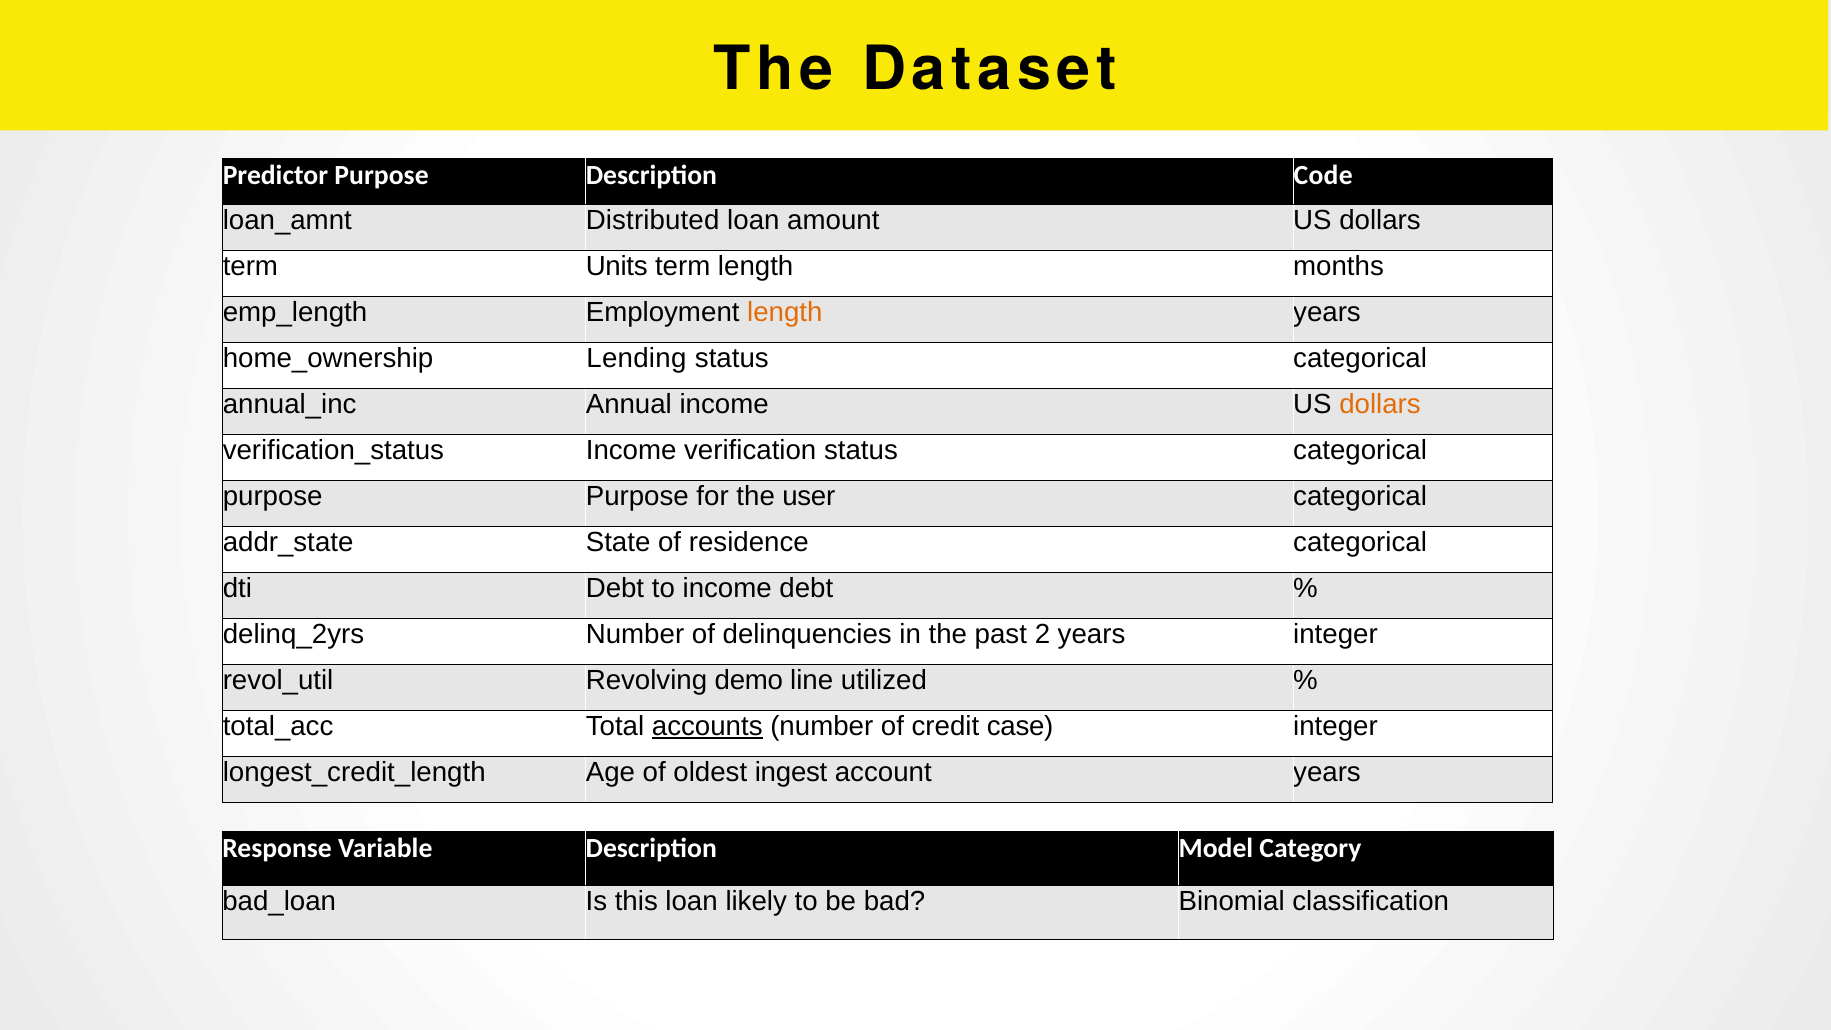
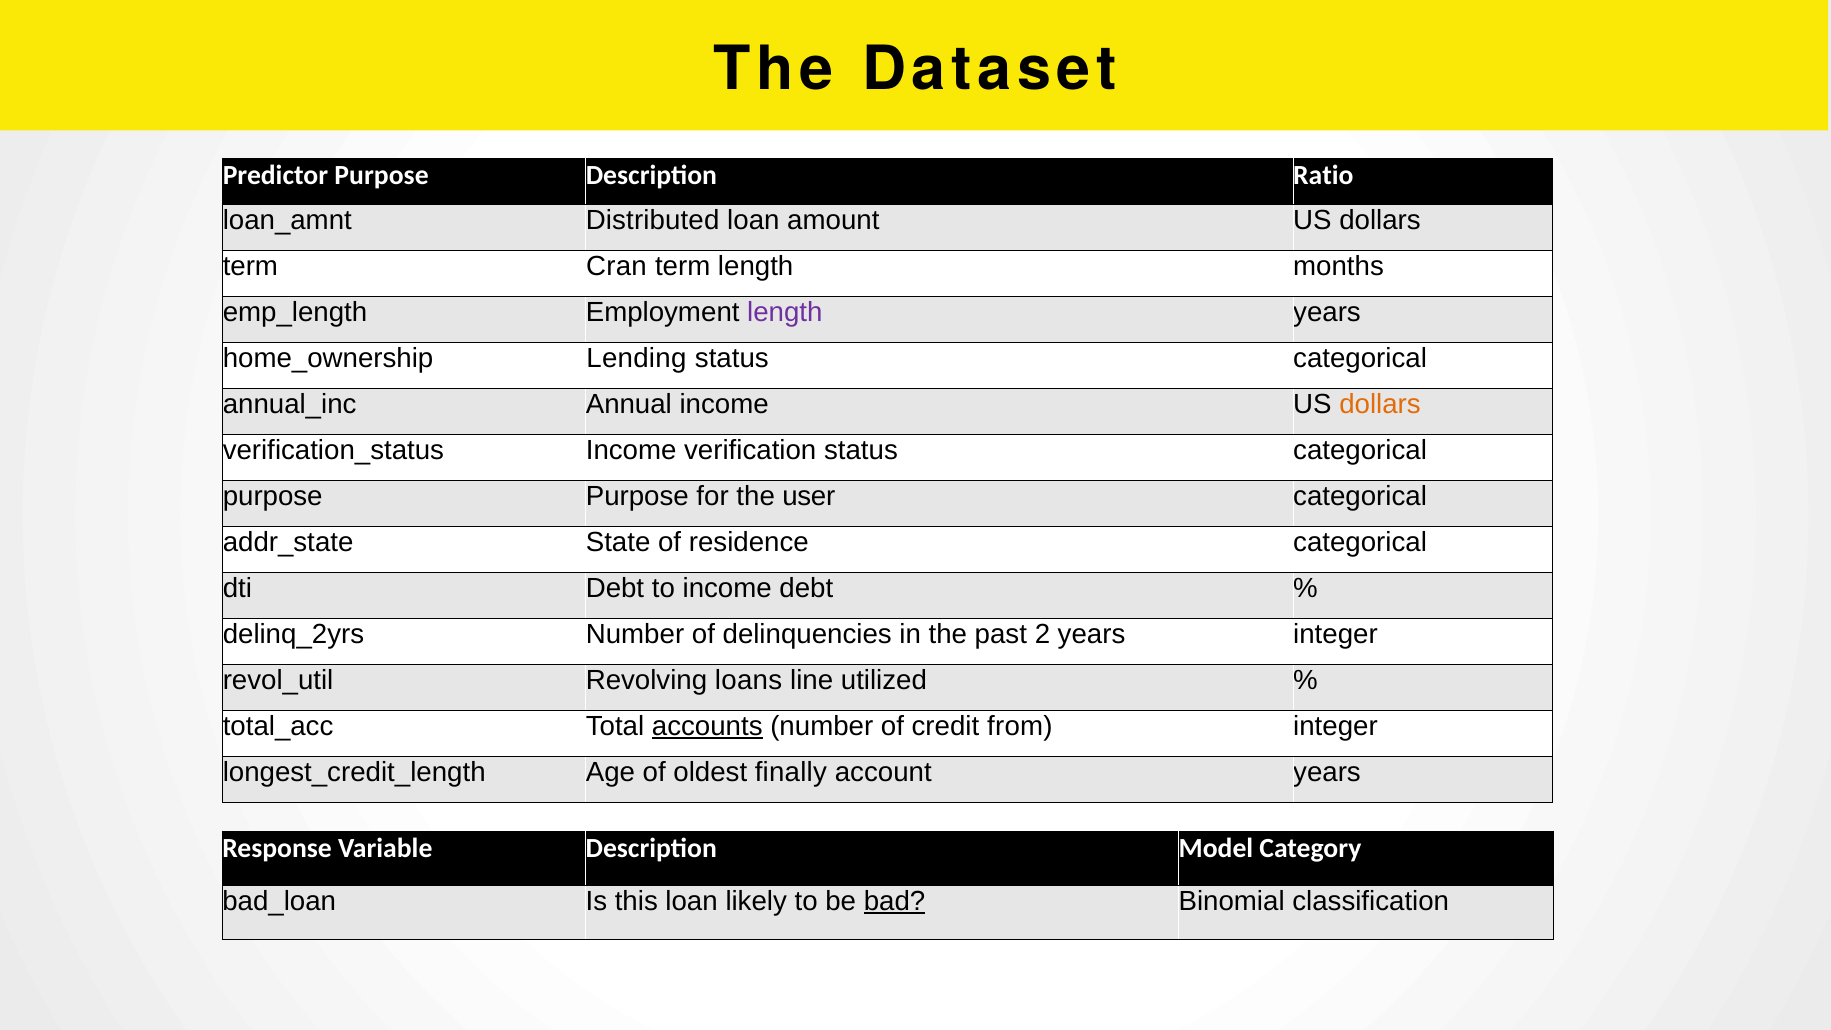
Code: Code -> Ratio
Units: Units -> Cran
length at (785, 312) colour: orange -> purple
demo: demo -> loans
case: case -> from
ingest: ingest -> finally
bad underline: none -> present
